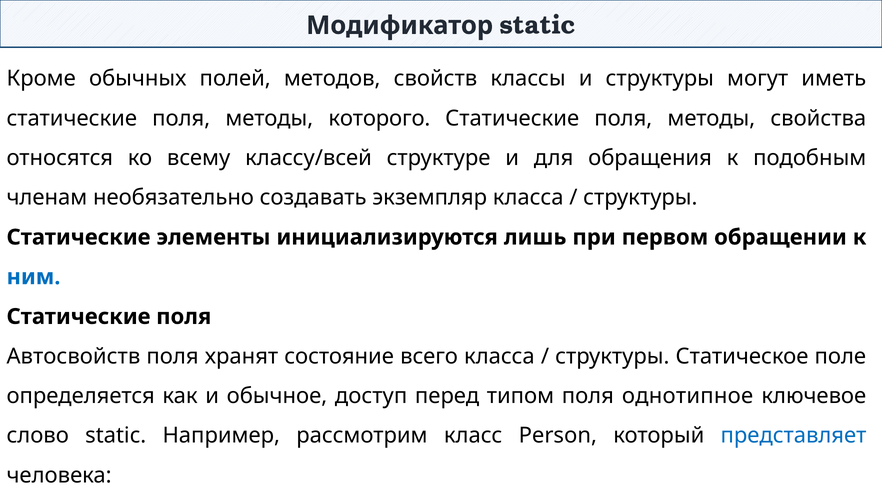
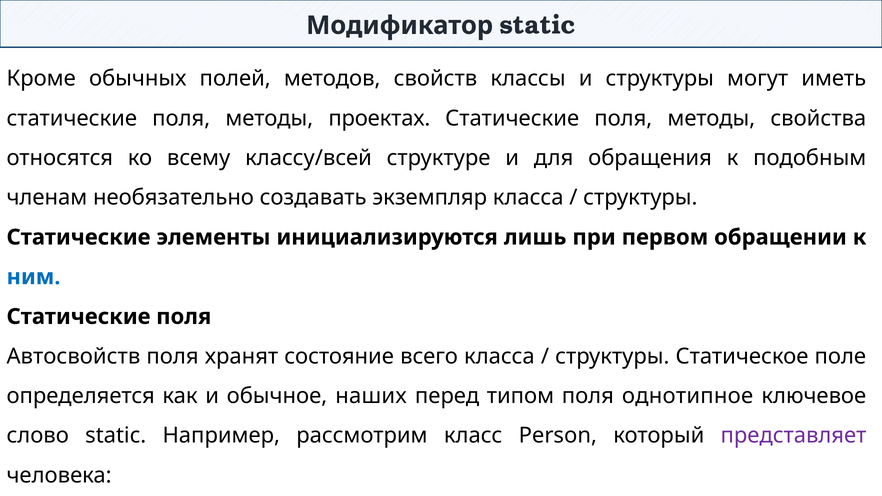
которого: которого -> проектах
доступ: доступ -> наших
представляет colour: blue -> purple
